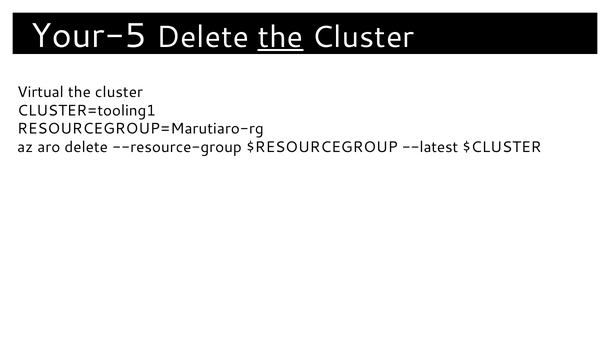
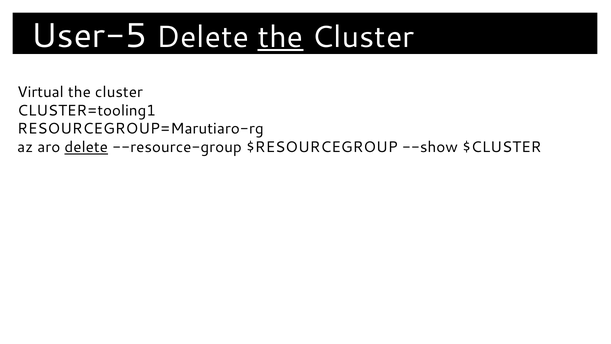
Your-5: Your-5 -> User-5
delete at (86, 147) underline: none -> present
--latest: --latest -> --show
